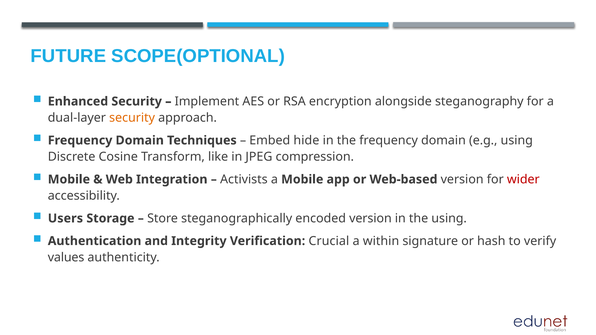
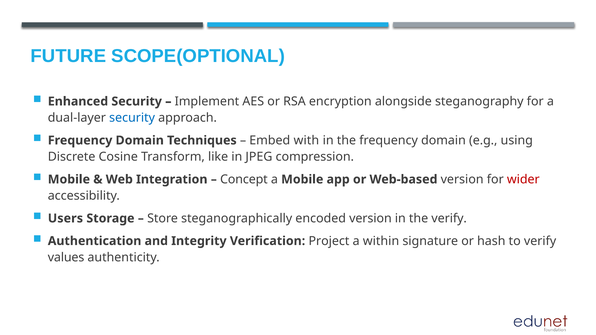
security at (132, 118) colour: orange -> blue
hide: hide -> with
Activists: Activists -> Concept
the using: using -> verify
Crucial: Crucial -> Project
